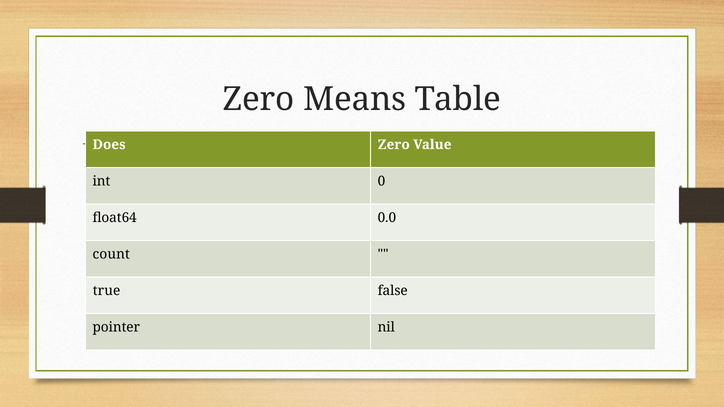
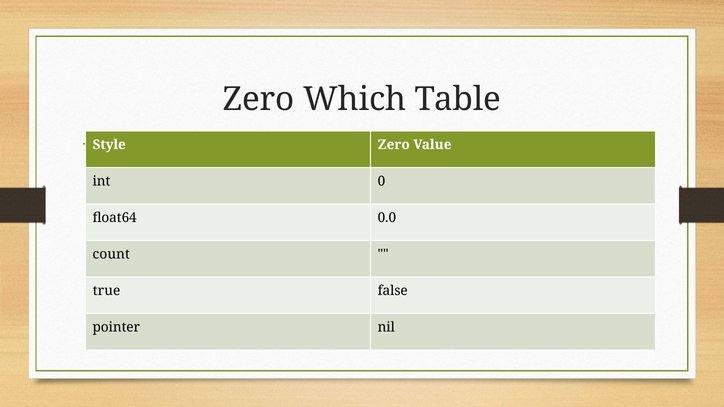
Means: Means -> Which
Does: Does -> Style
